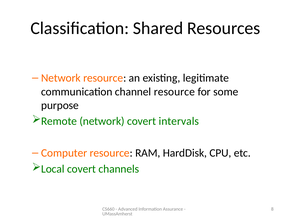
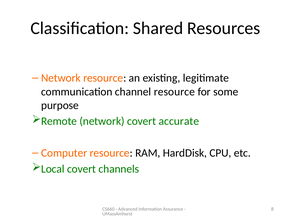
intervals: intervals -> accurate
